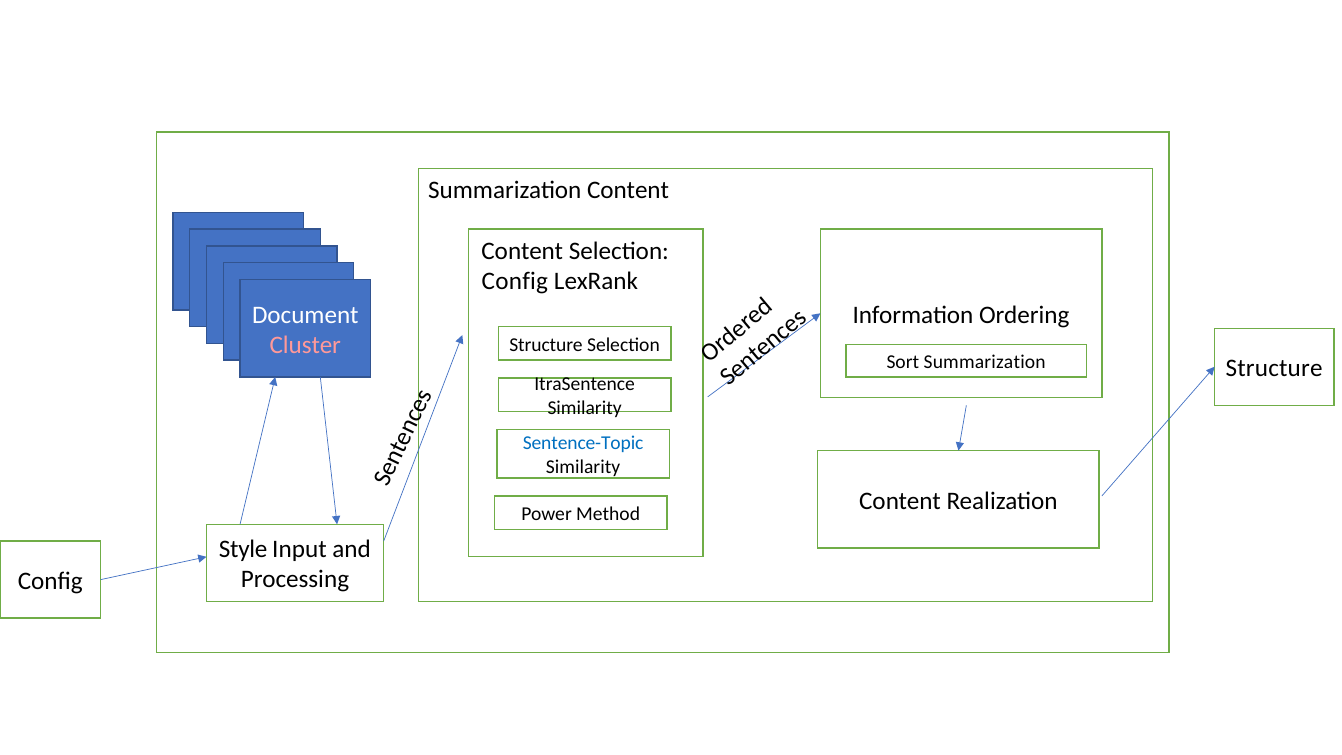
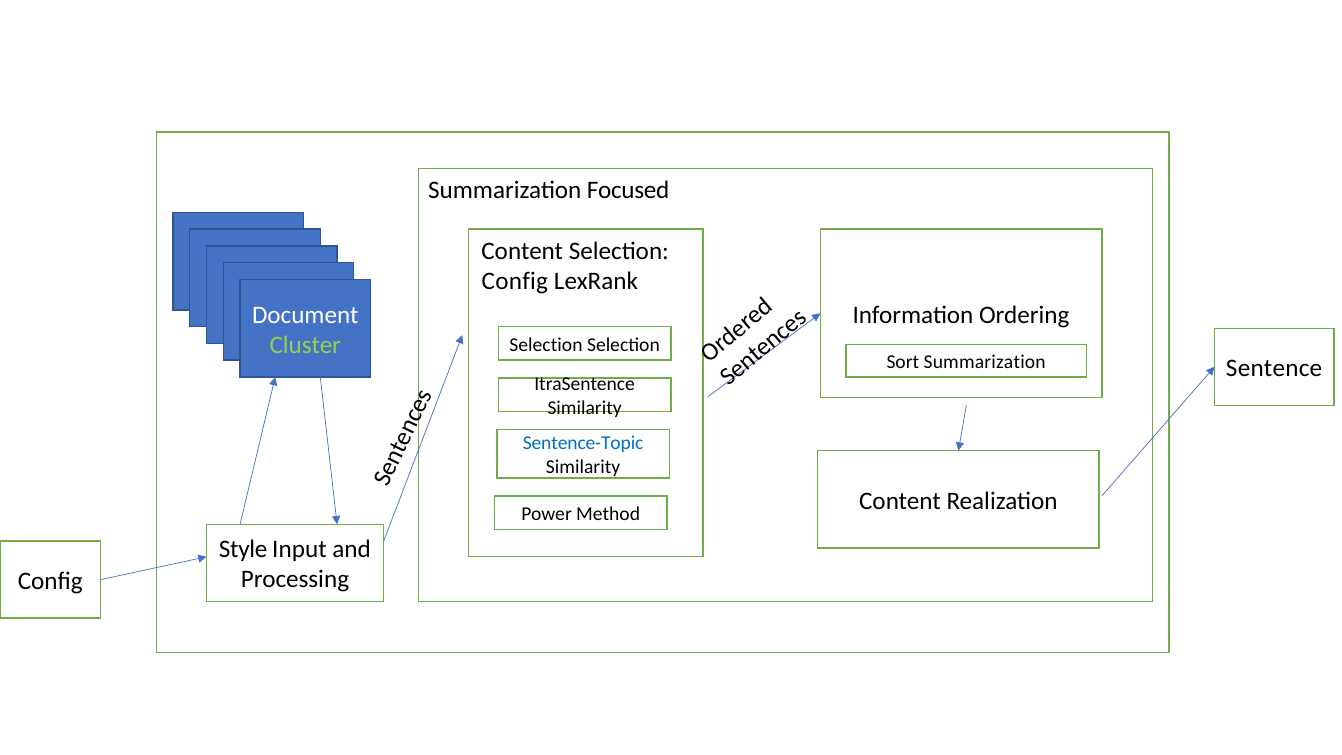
Summarization Content: Content -> Focused
Cluster colour: pink -> light green
Structure at (546, 345): Structure -> Selection
Structure at (1274, 368): Structure -> Sentence
